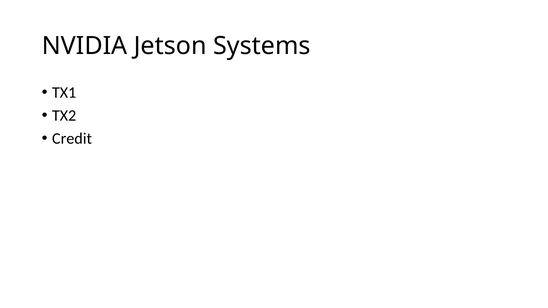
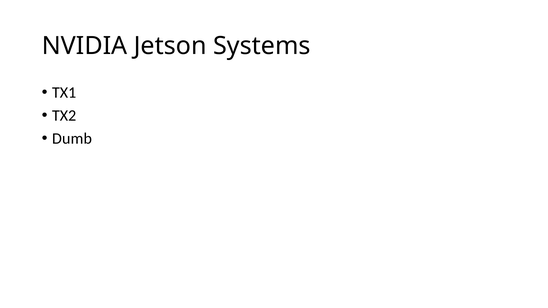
Credit: Credit -> Dumb
